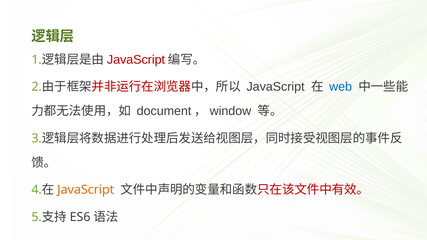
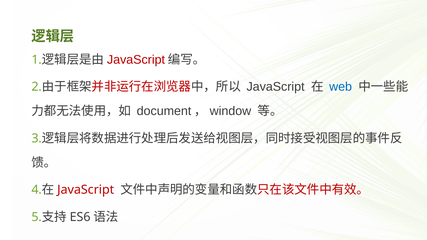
JavaScript at (86, 190) colour: orange -> red
